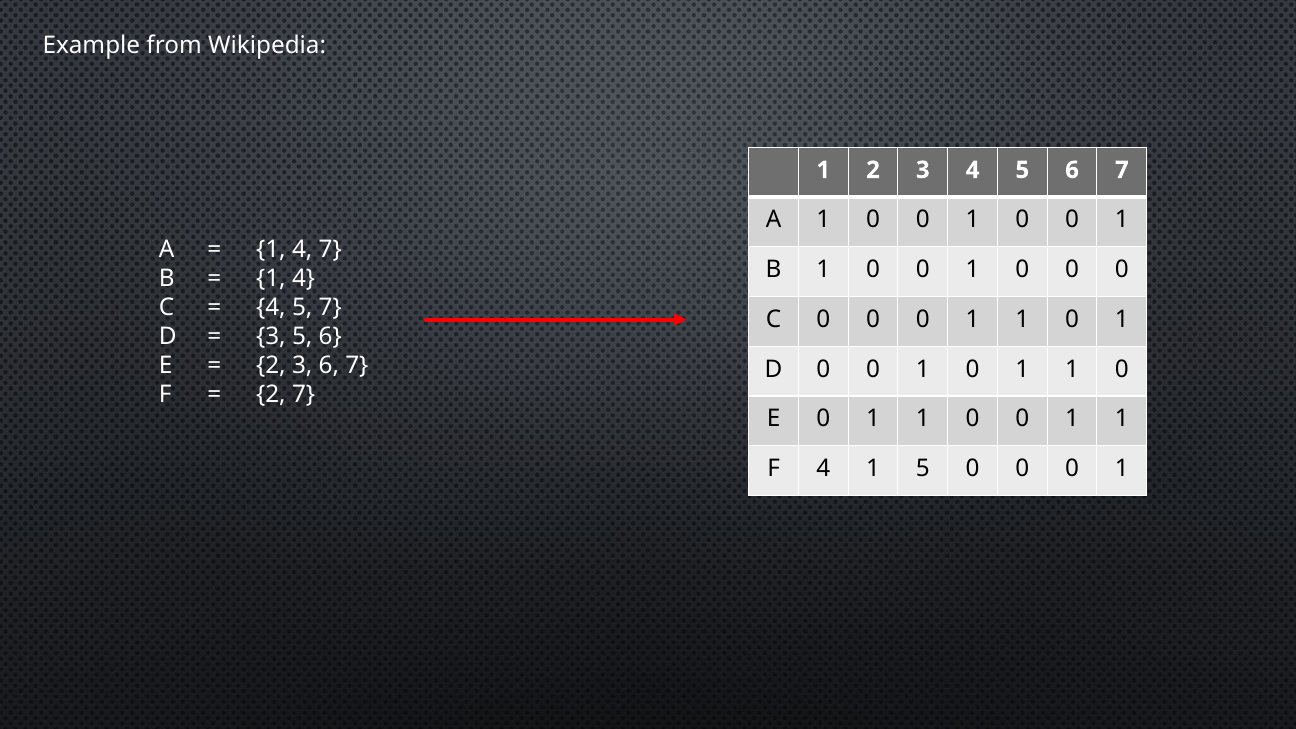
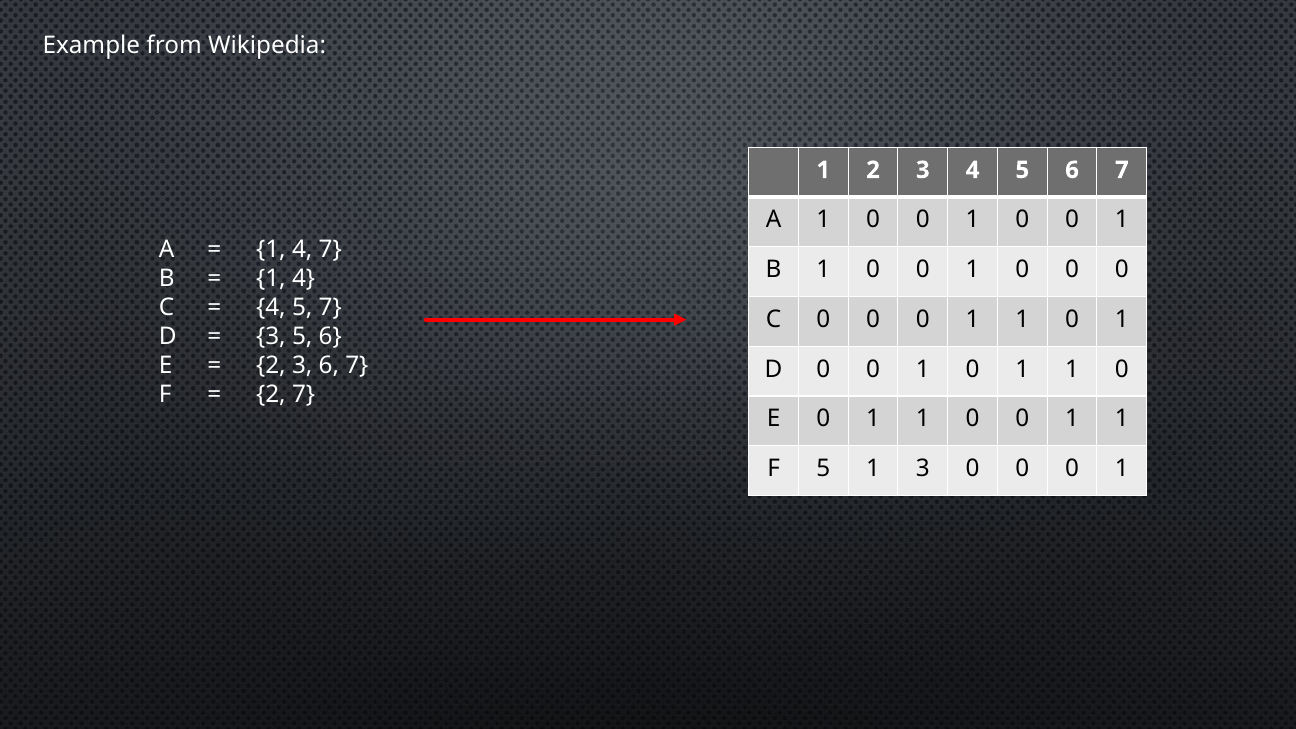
F 4: 4 -> 5
1 5: 5 -> 3
